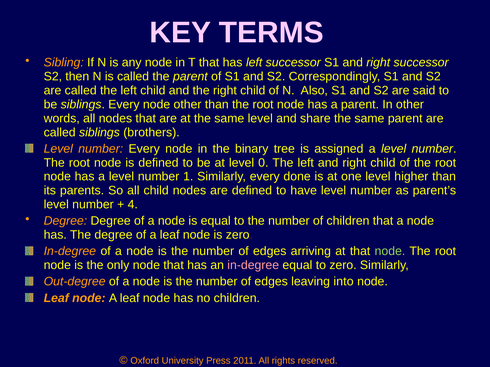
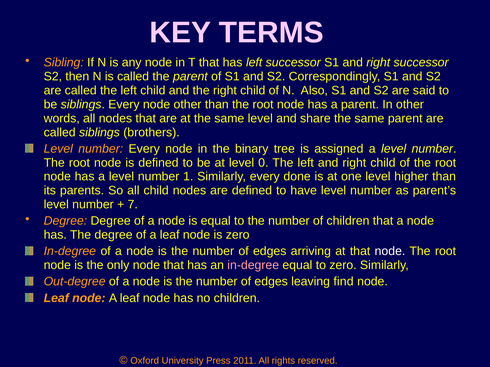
4: 4 -> 7
node at (390, 252) colour: light green -> white
into: into -> find
